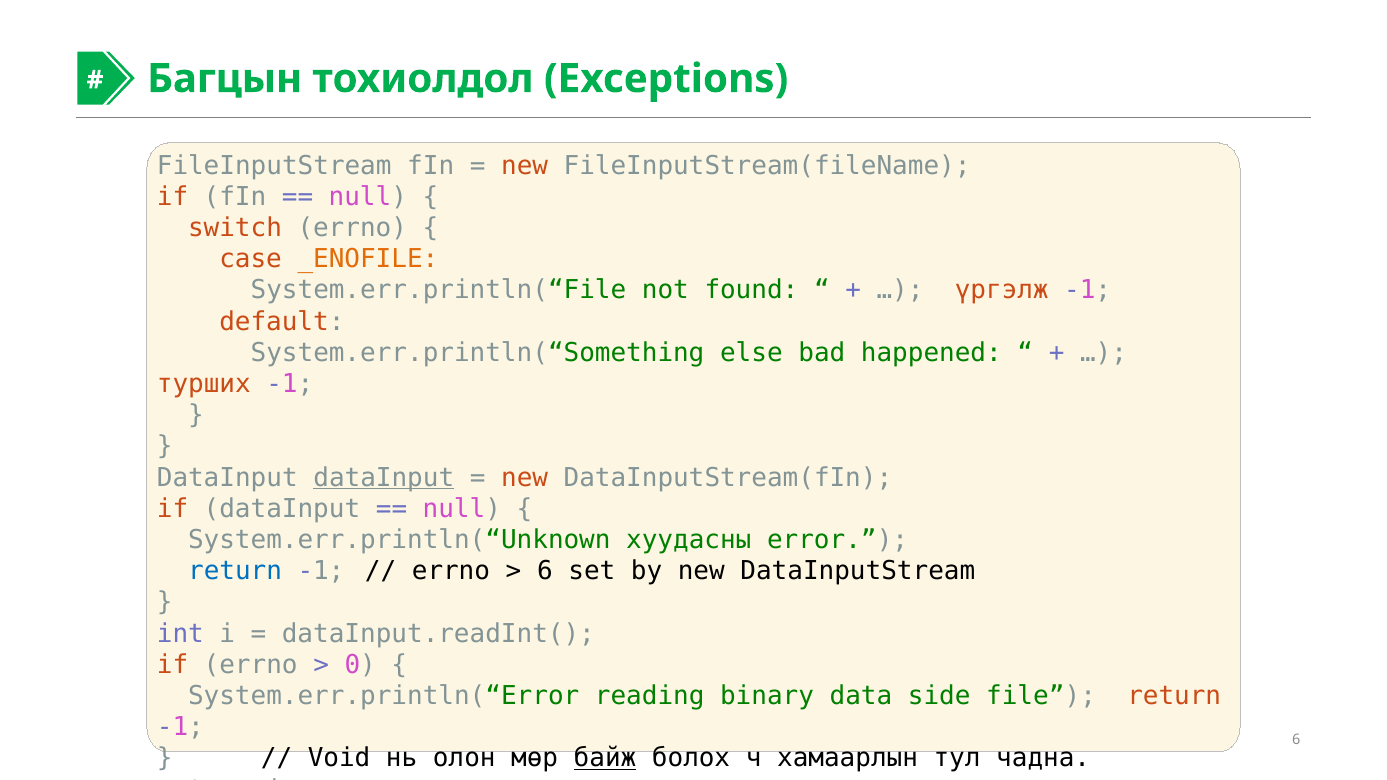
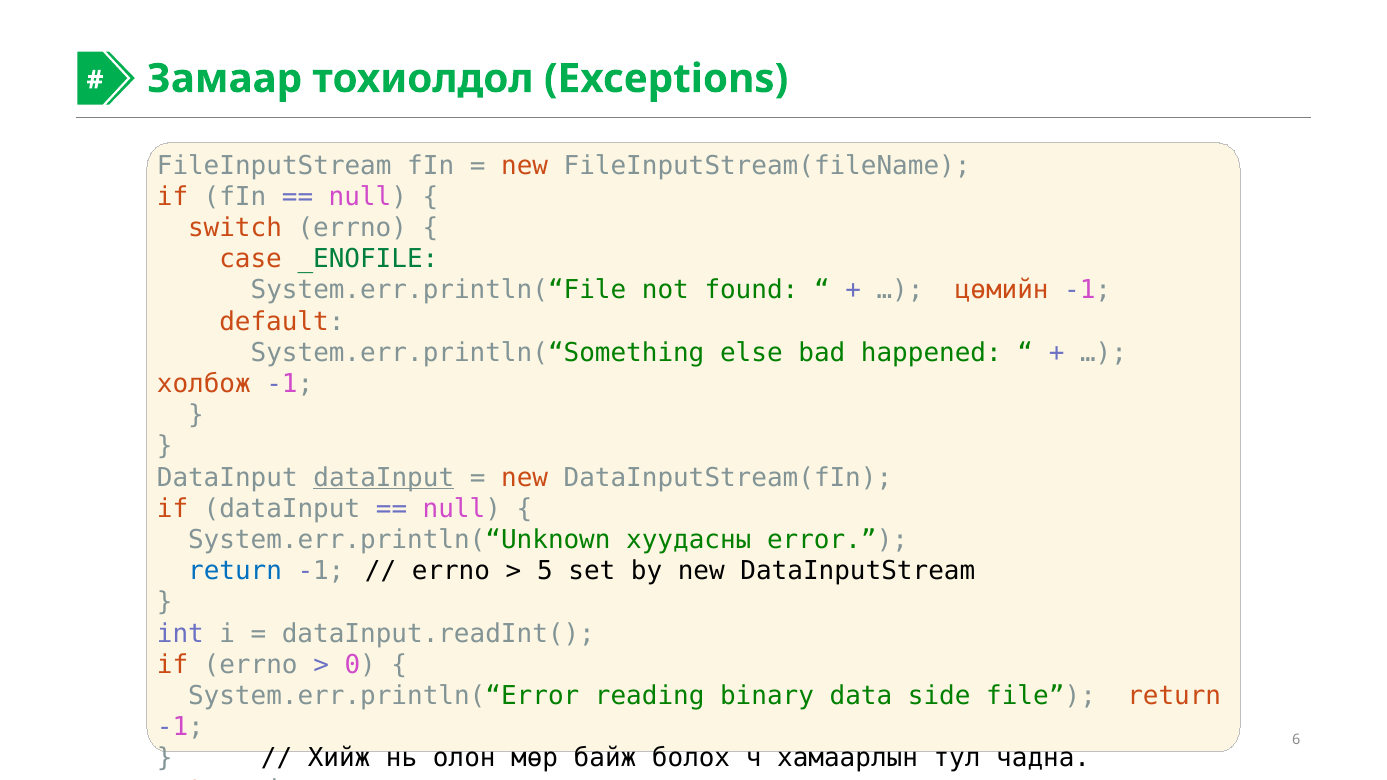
Багцын: Багцын -> Замаар
_ENOFILE colour: orange -> green
үргэлж: үргэлж -> цөмийн
турших: турших -> холбож
6 at (545, 571): 6 -> 5
Void: Void -> Хийж
байж underline: present -> none
